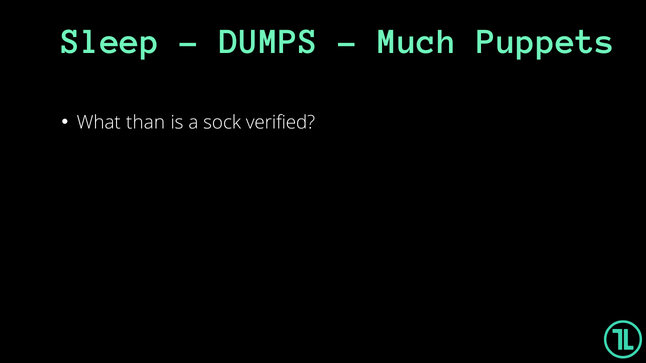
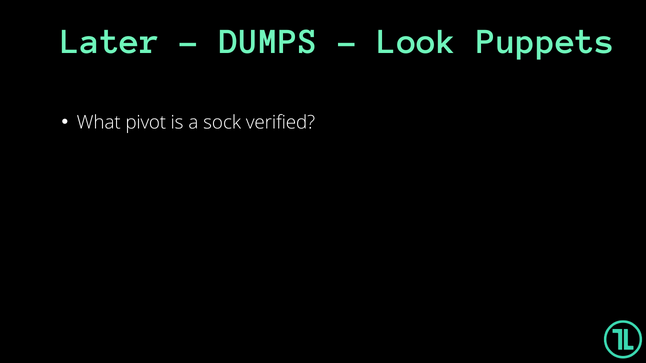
Sleep: Sleep -> Later
Much: Much -> Look
than: than -> pivot
